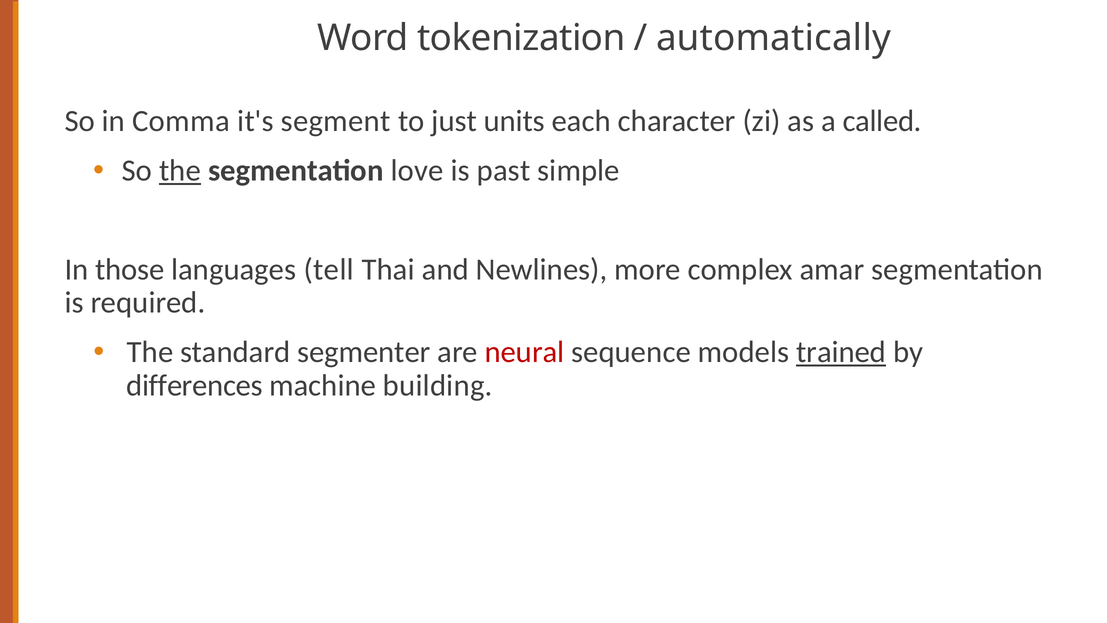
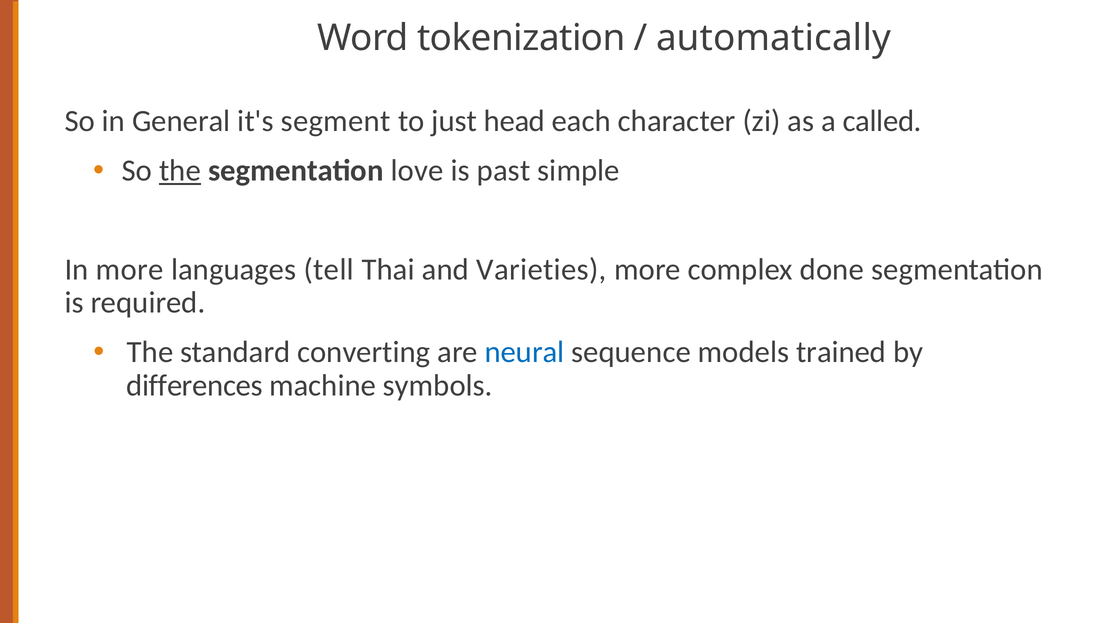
Comma: Comma -> General
units: units -> head
In those: those -> more
Newlines: Newlines -> Varieties
amar: amar -> done
segmenter: segmenter -> converting
neural colour: red -> blue
trained underline: present -> none
building: building -> symbols
